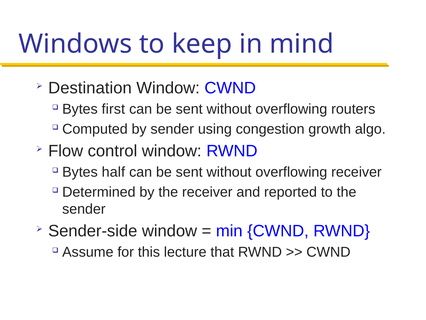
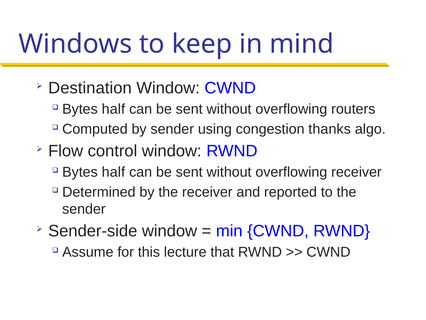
first at (113, 109): first -> half
growth: growth -> thanks
